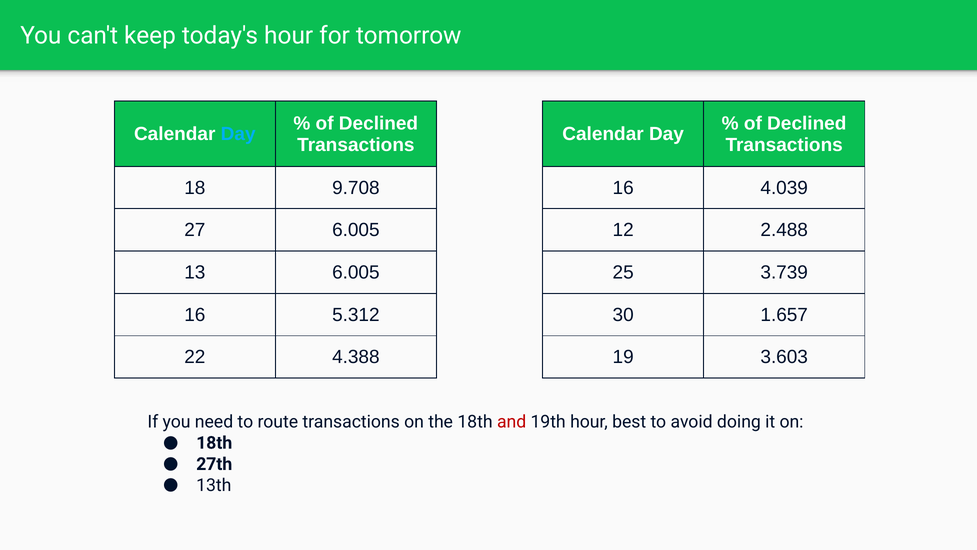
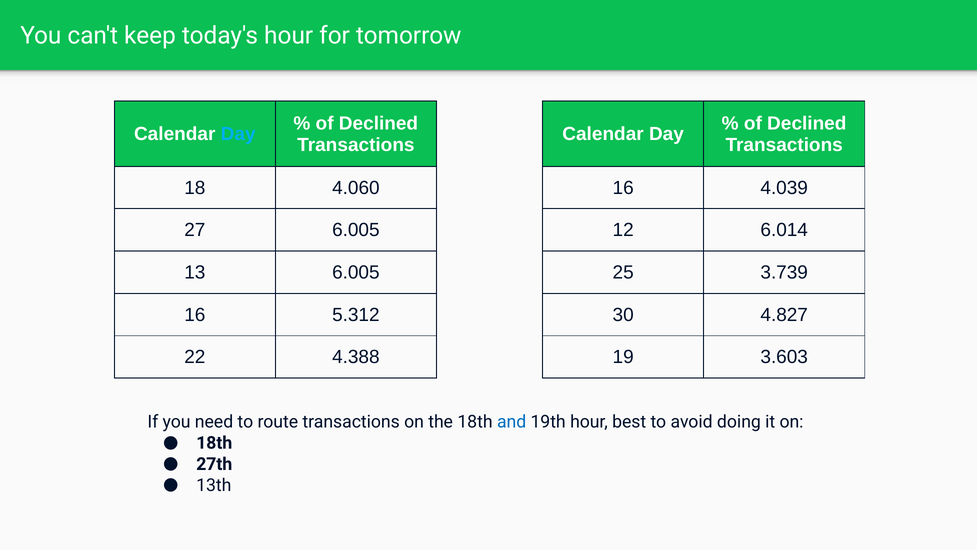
9.708: 9.708 -> 4.060
2.488: 2.488 -> 6.014
1.657: 1.657 -> 4.827
and colour: red -> blue
